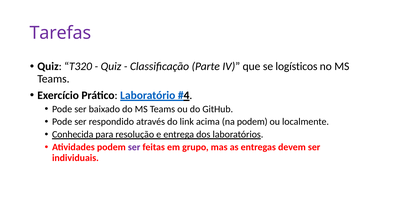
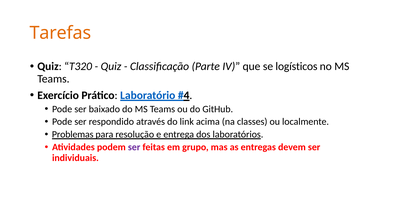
Tarefas colour: purple -> orange
na podem: podem -> classes
Conhecida: Conhecida -> Problemas
